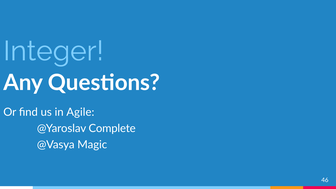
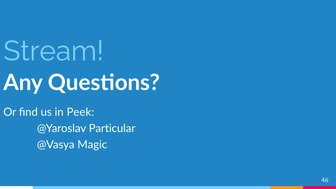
Integer: Integer -> Stream
Agile: Agile -> Peek
Complete: Complete -> Particular
